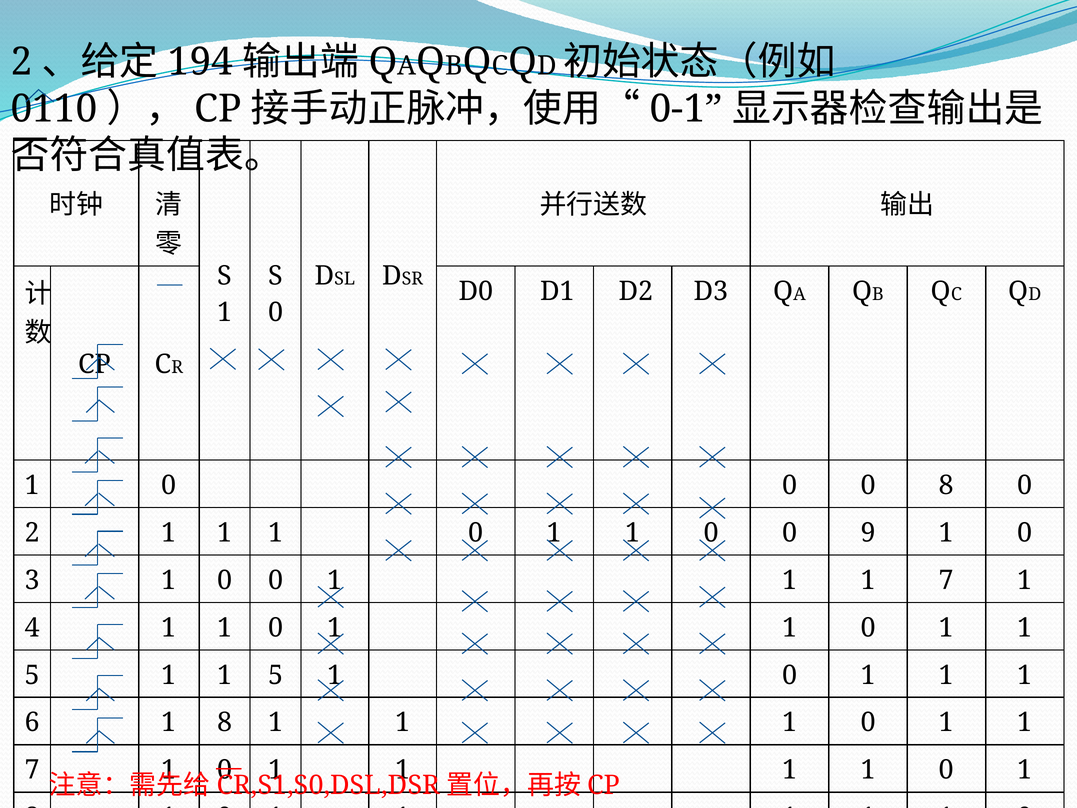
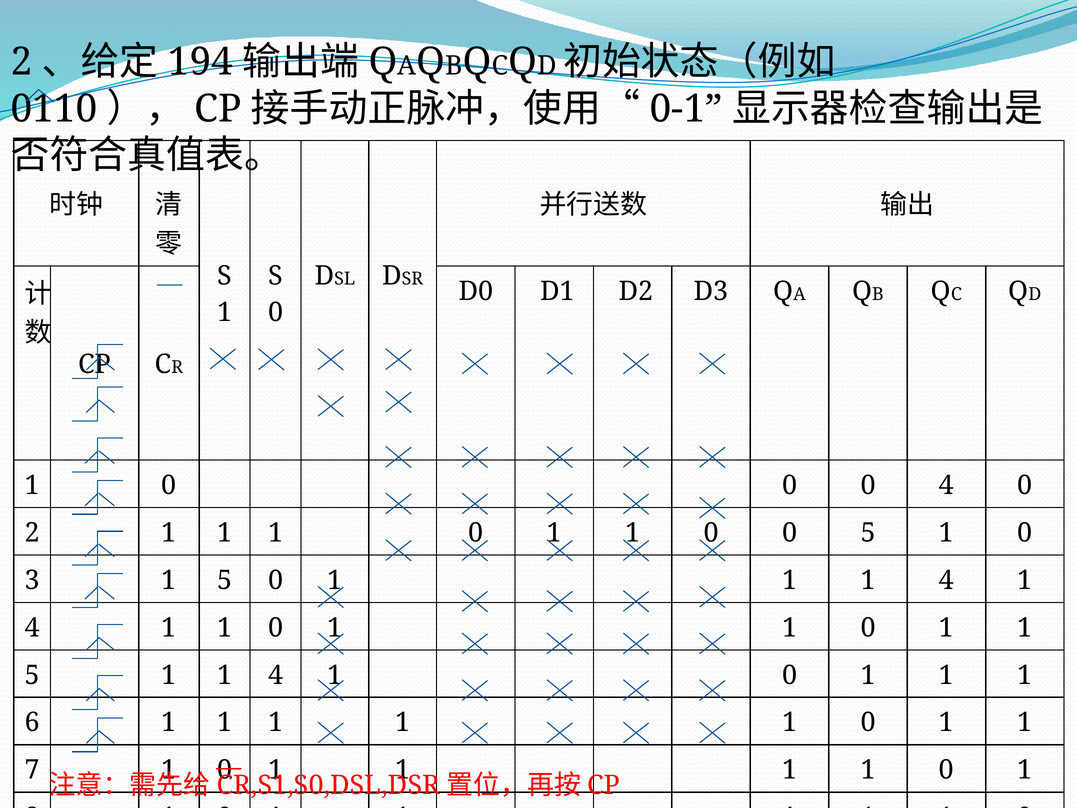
0 8: 8 -> 4
0 0 9: 9 -> 5
3 1 0: 0 -> 5
1 1 1 7: 7 -> 4
5 1 1 5: 5 -> 4
6 1 8: 8 -> 1
